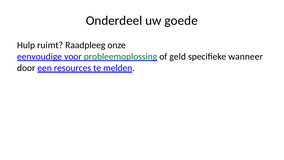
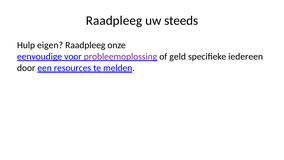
Onderdeel at (114, 21): Onderdeel -> Raadpleeg
goede: goede -> steeds
ruimt: ruimt -> eigen
probleemoplossing colour: green -> purple
wanneer: wanneer -> iedereen
